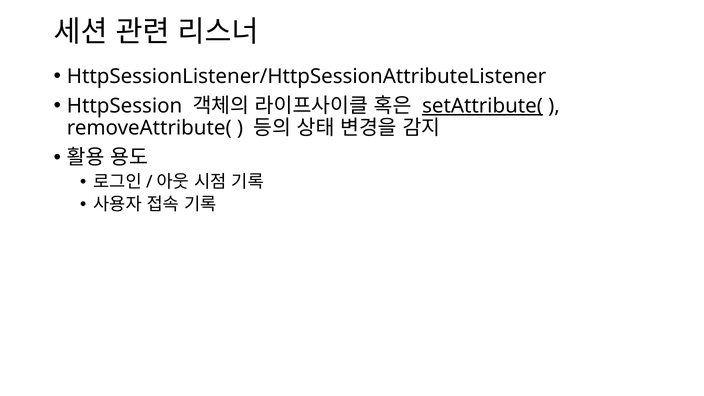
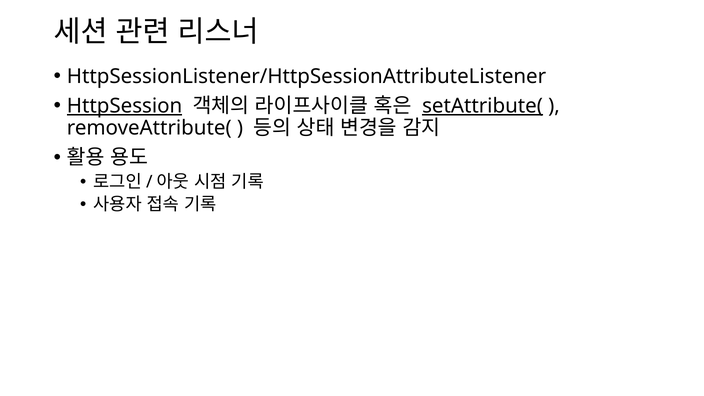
HttpSession underline: none -> present
